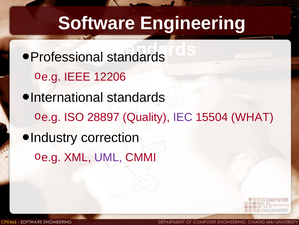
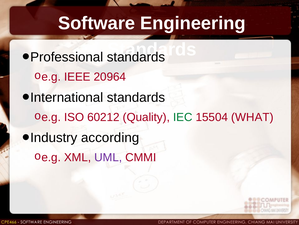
12206: 12206 -> 20964
28897: 28897 -> 60212
IEC colour: purple -> green
correction: correction -> according
